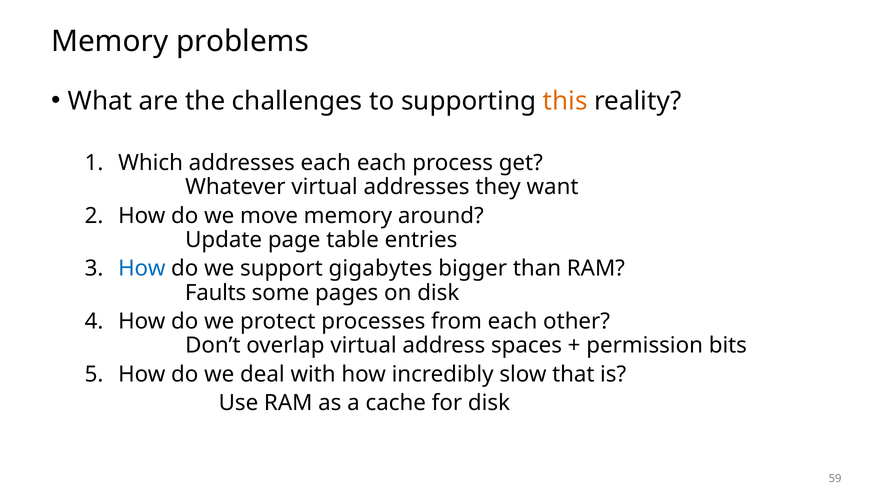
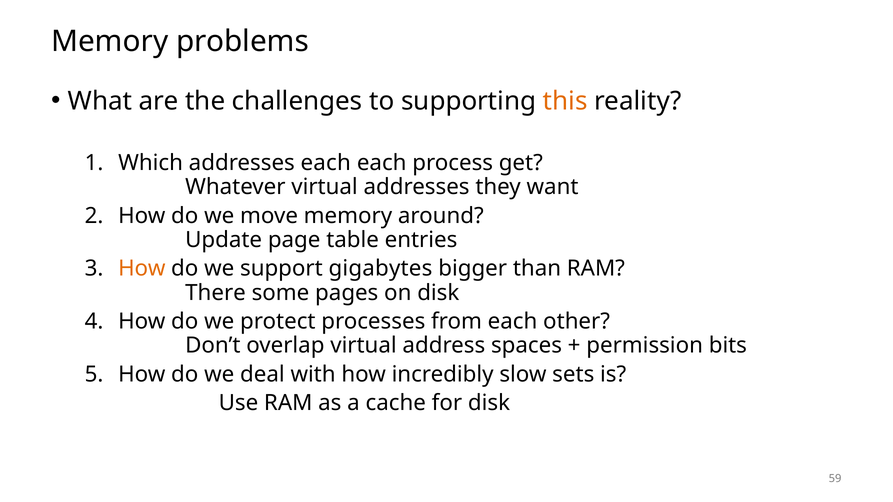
How at (142, 269) colour: blue -> orange
Faults: Faults -> There
that: that -> sets
